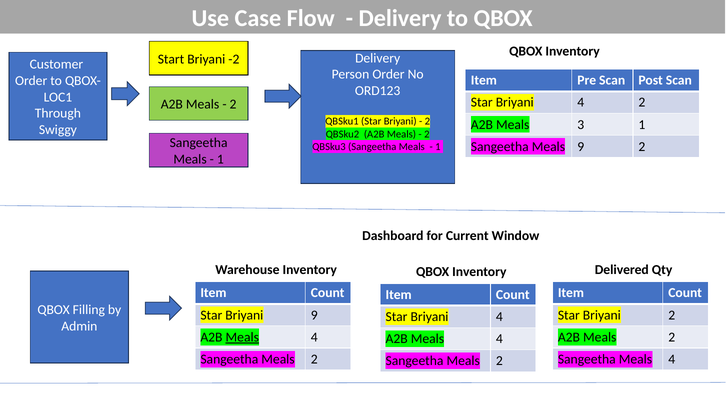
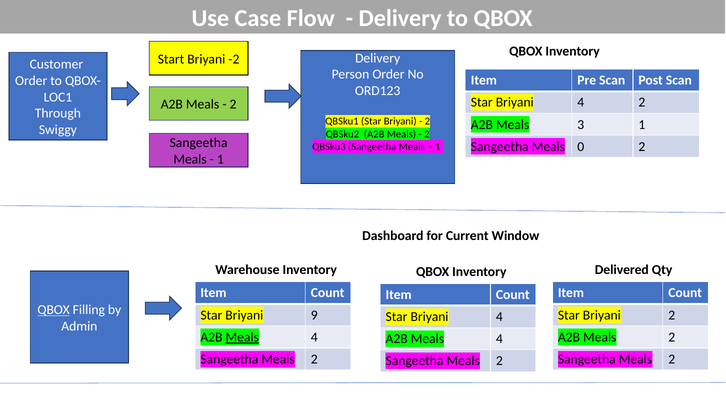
Meals 9: 9 -> 0
QBOX at (54, 310) underline: none -> present
4 at (672, 360): 4 -> 2
